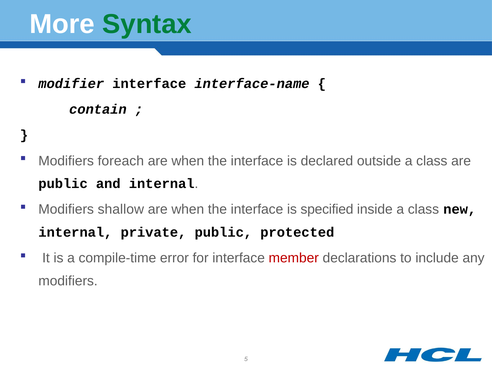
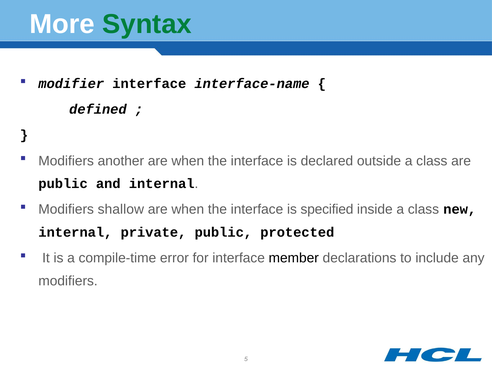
contain: contain -> defined
foreach: foreach -> another
member colour: red -> black
